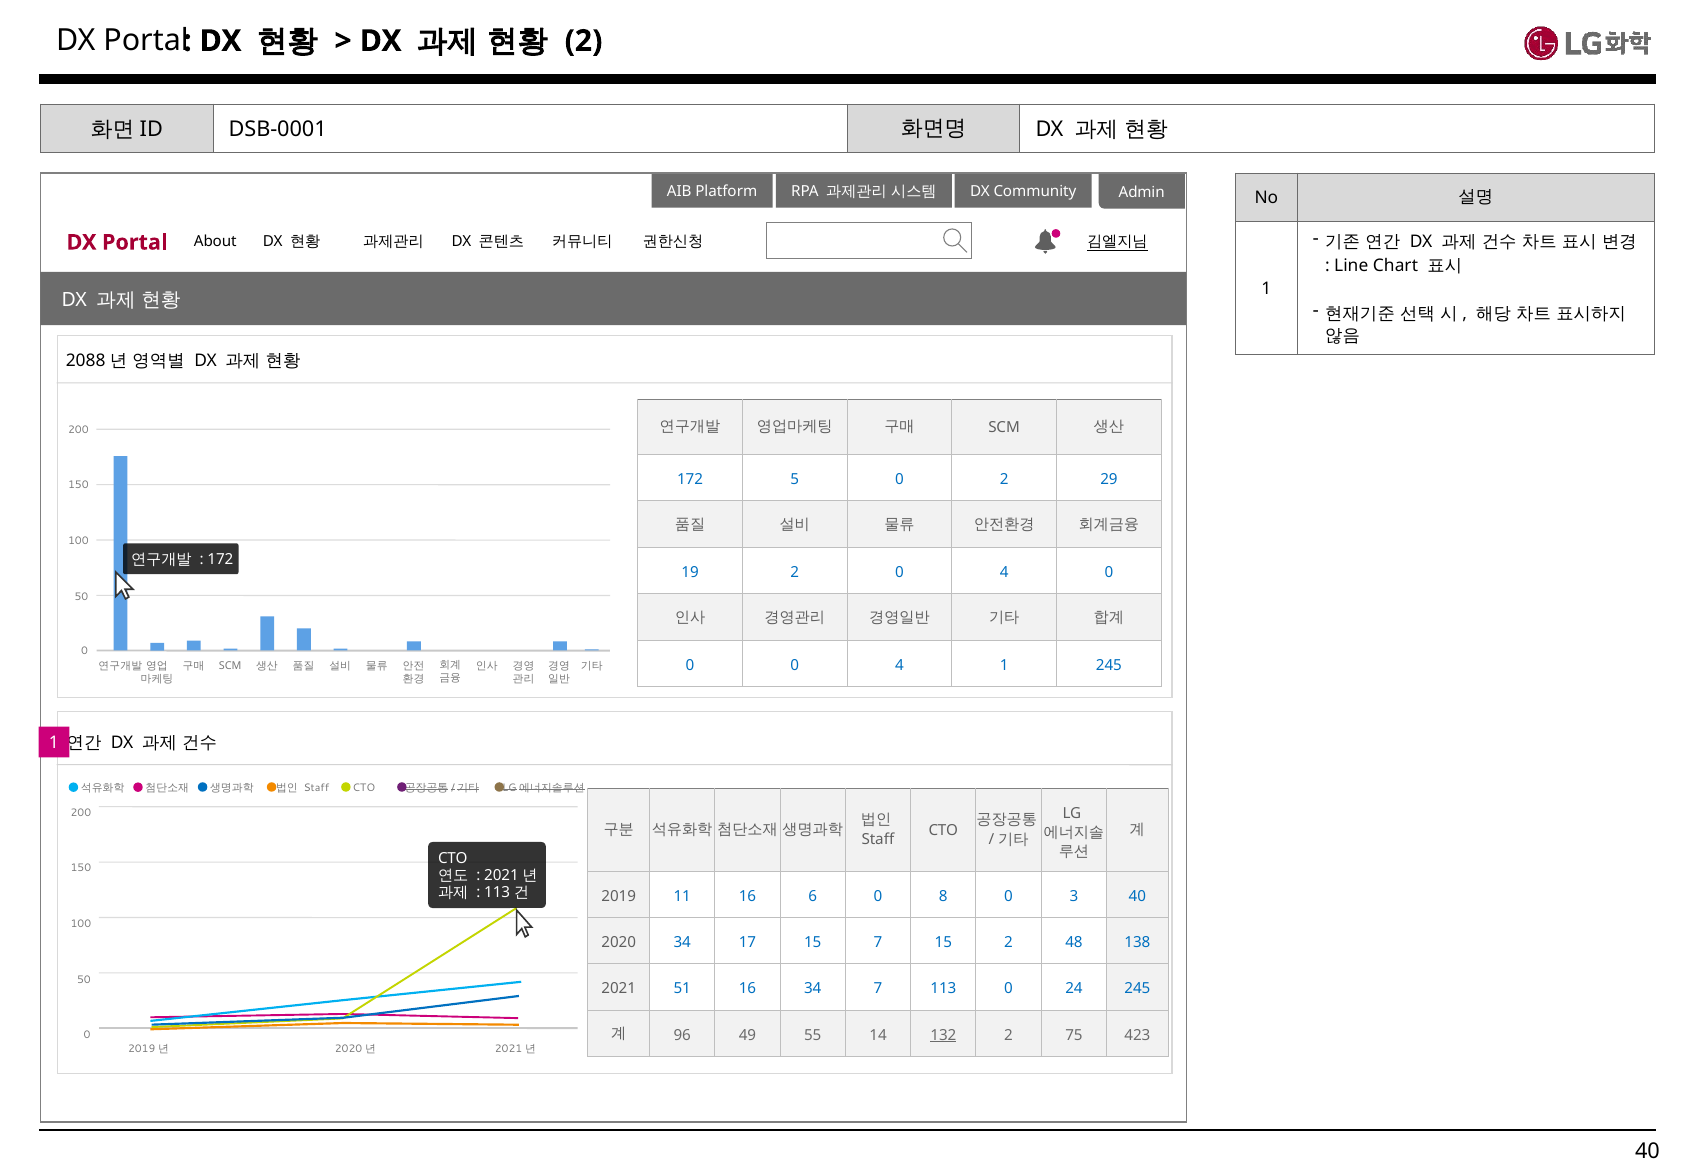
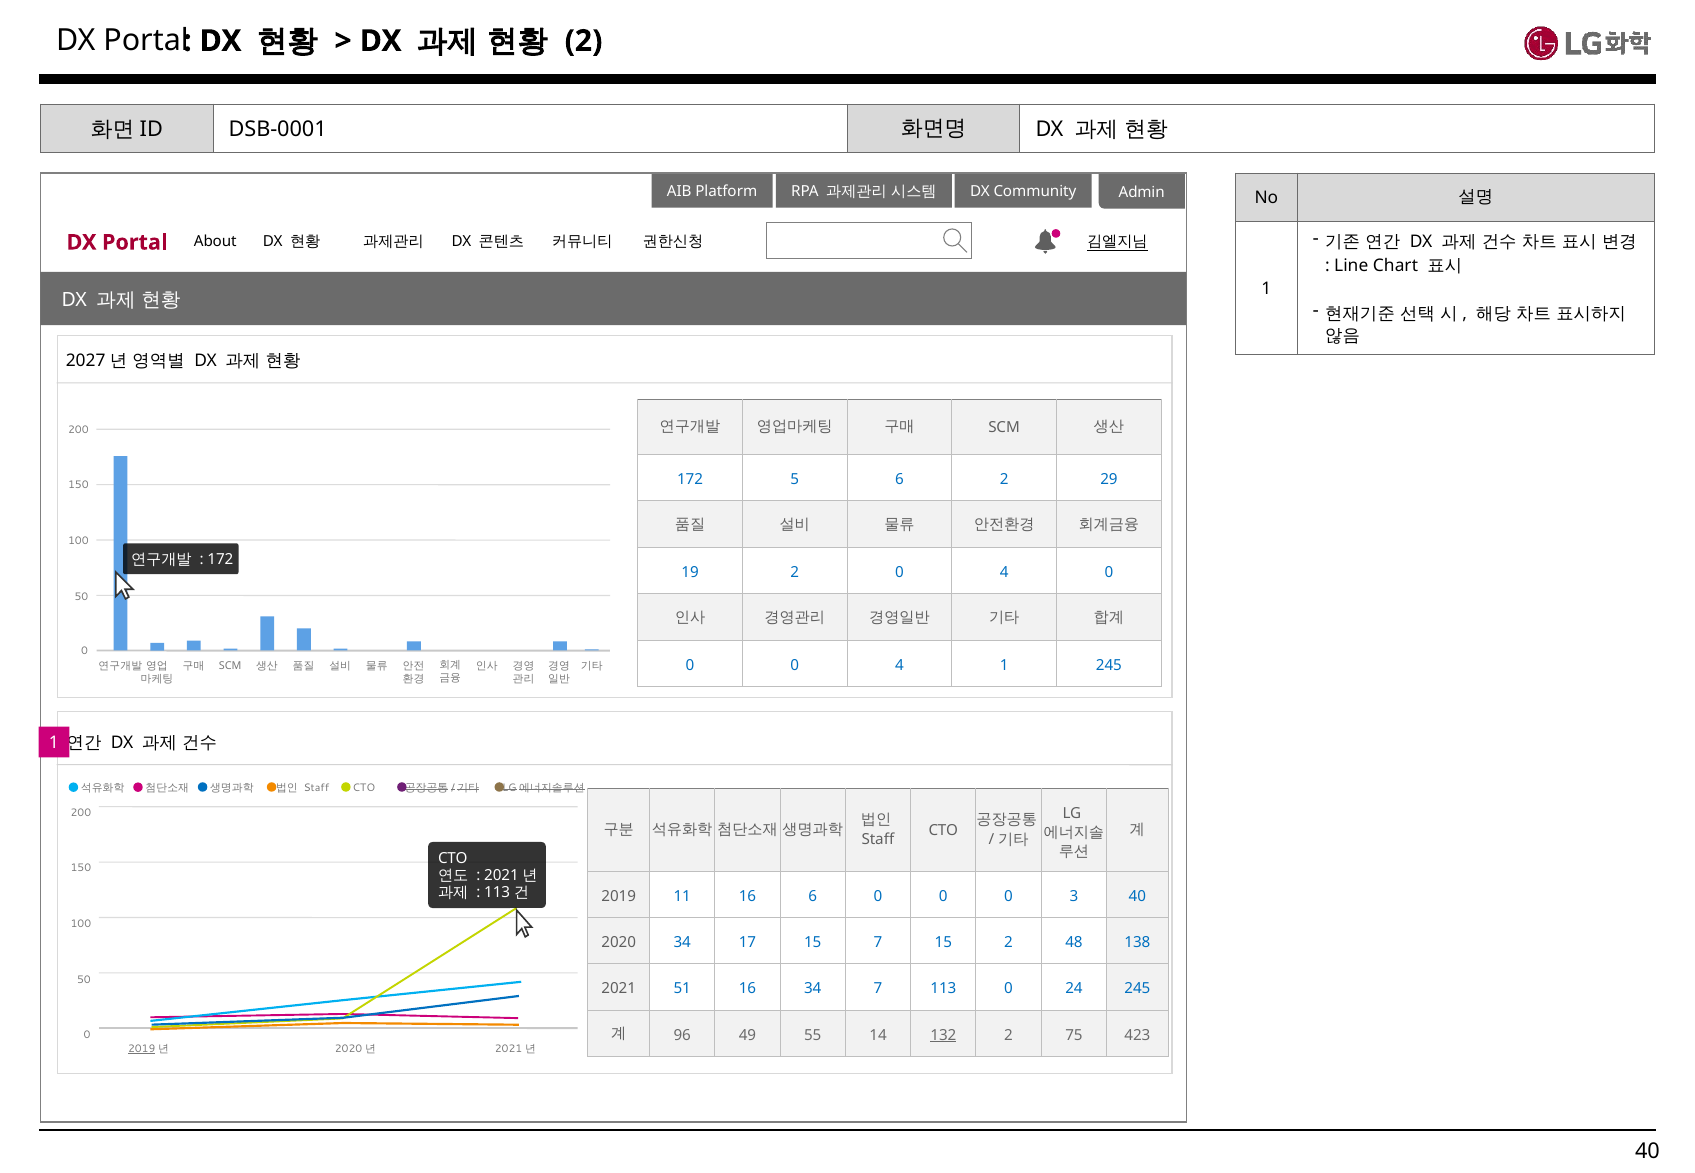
2088: 2088 -> 2027
5 0: 0 -> 6
6 0 8: 8 -> 0
2019 at (142, 1049) underline: none -> present
